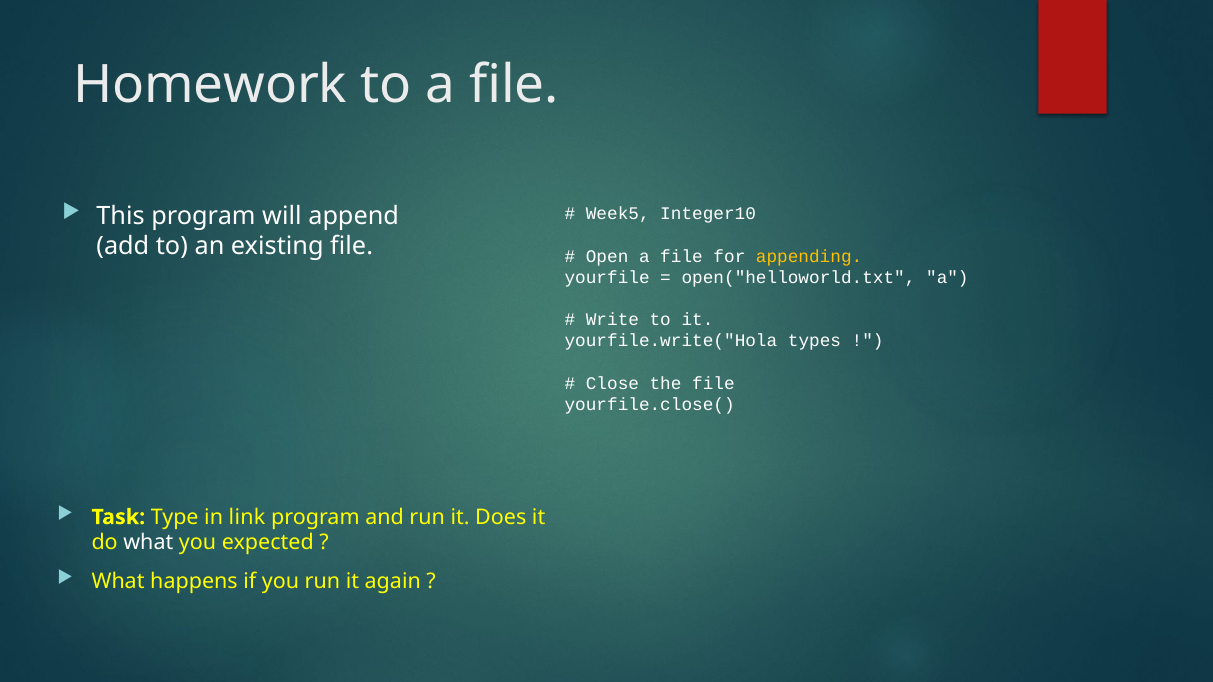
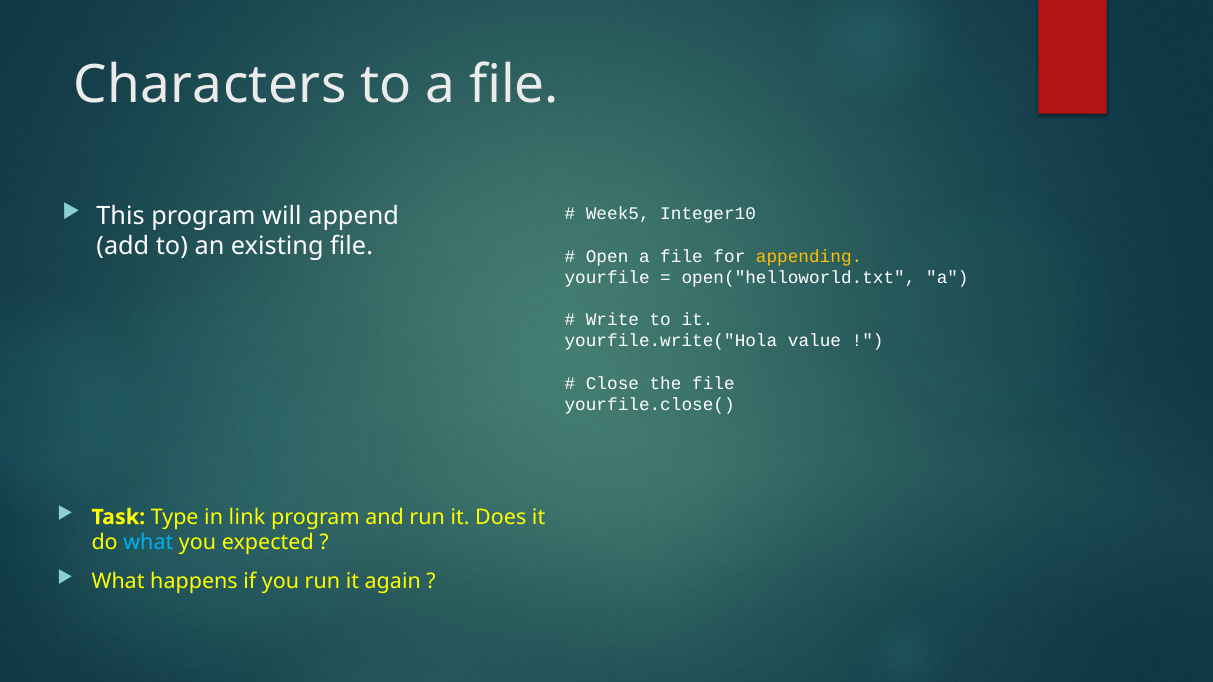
Homework: Homework -> Characters
types: types -> value
what at (148, 543) colour: white -> light blue
